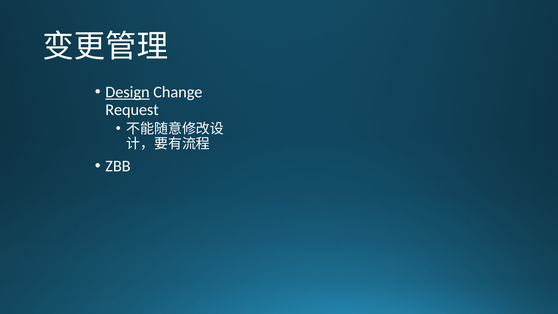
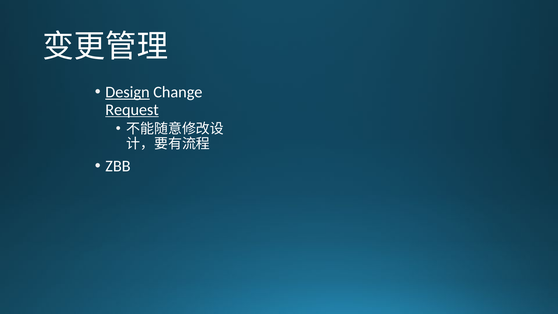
Request underline: none -> present
